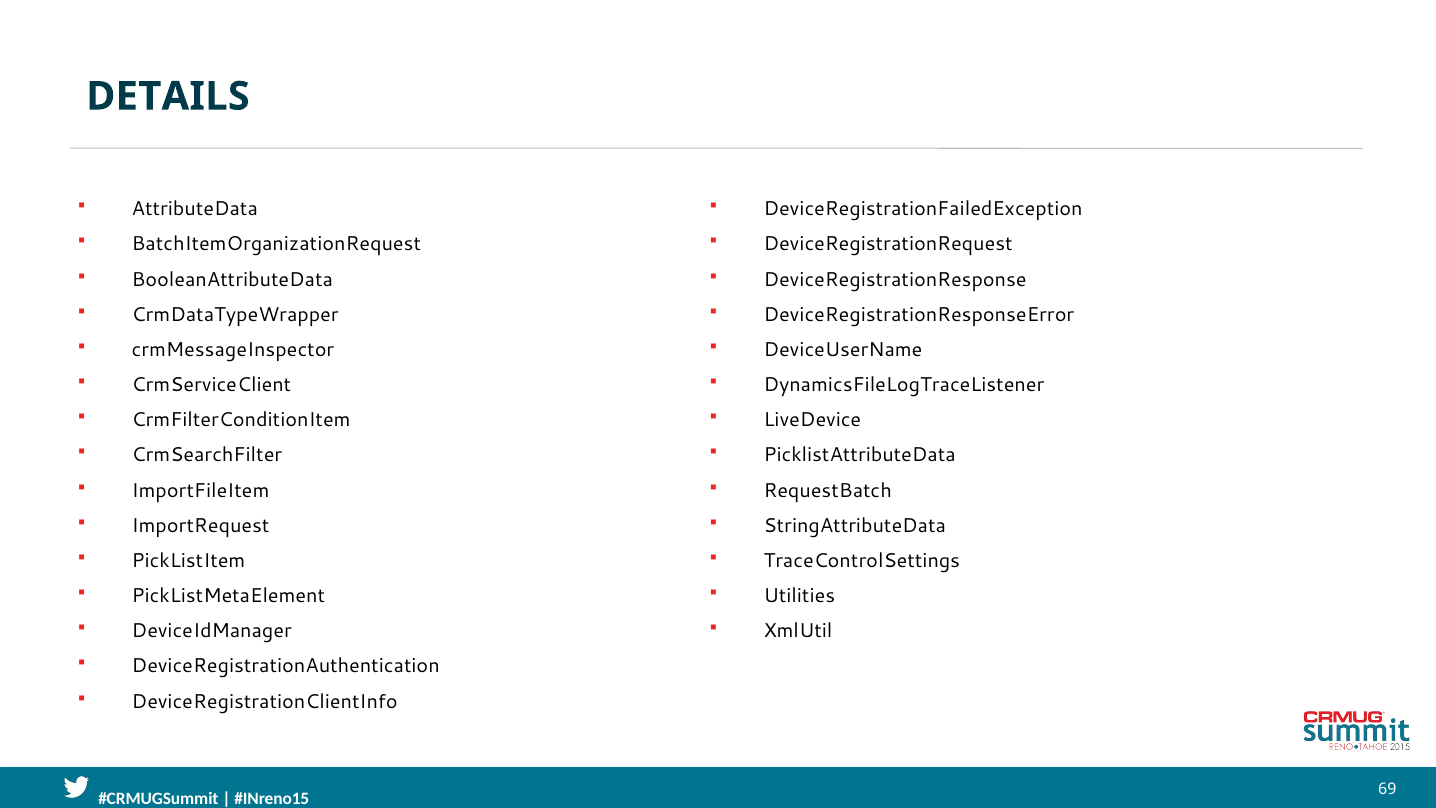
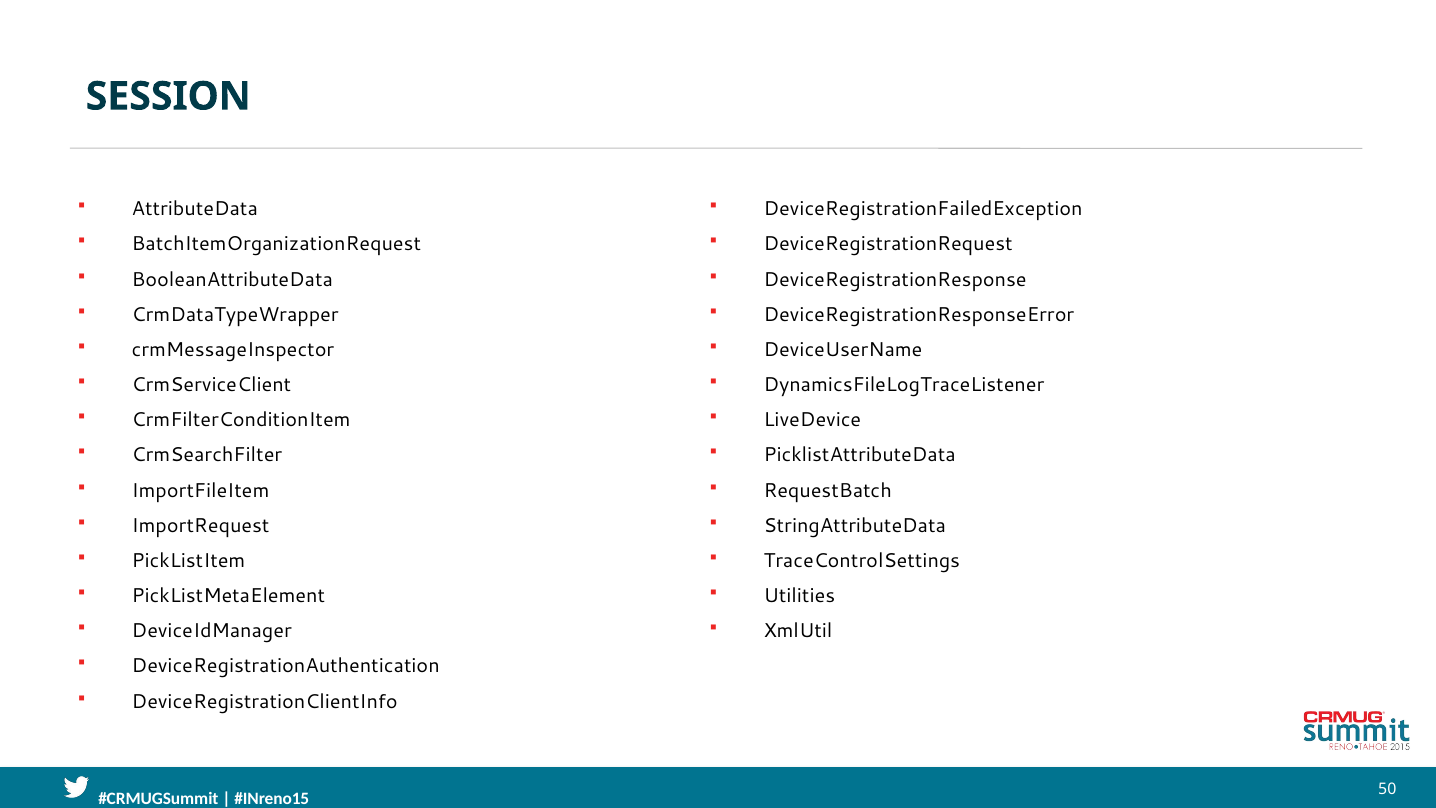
DETAILS: DETAILS -> SESSION
69: 69 -> 50
